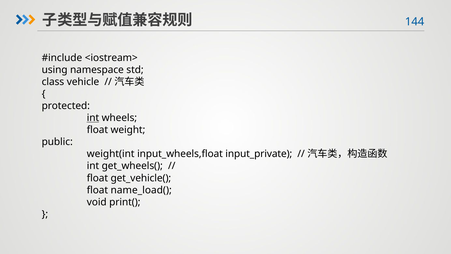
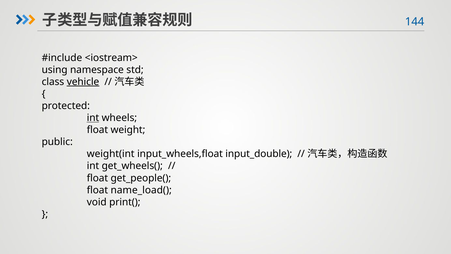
vehicle underline: none -> present
input_private: input_private -> input_double
get_vehicle(: get_vehicle( -> get_people(
